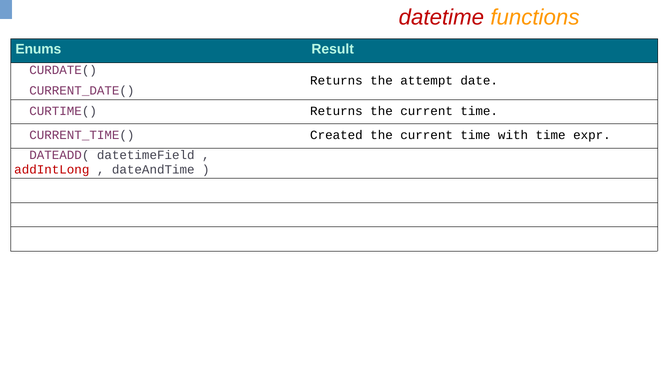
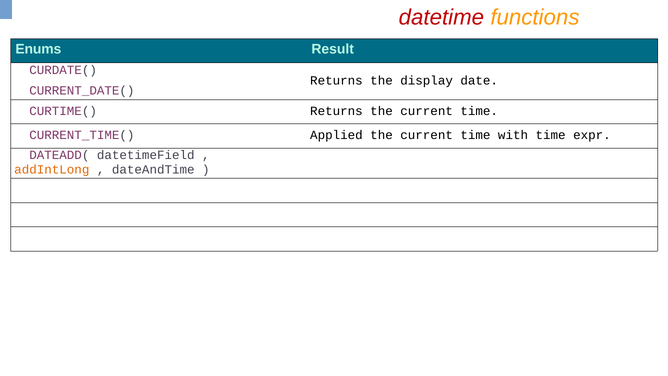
attempt: attempt -> display
Created: Created -> Applied
addIntLong colour: red -> orange
